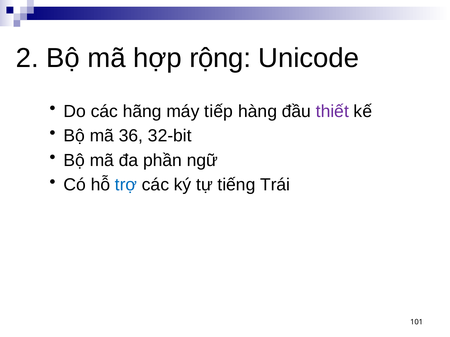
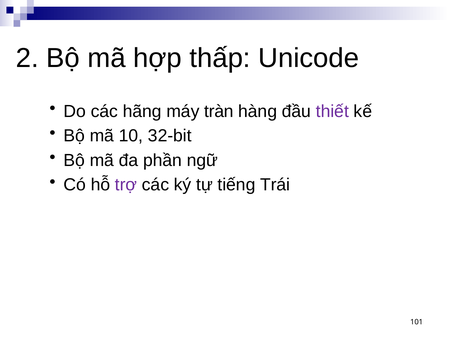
rộng: rộng -> thấp
tiếp: tiếp -> tràn
36: 36 -> 10
trợ colour: blue -> purple
